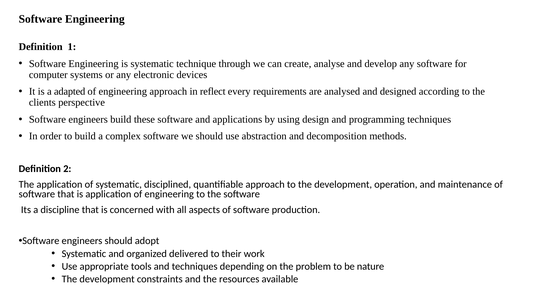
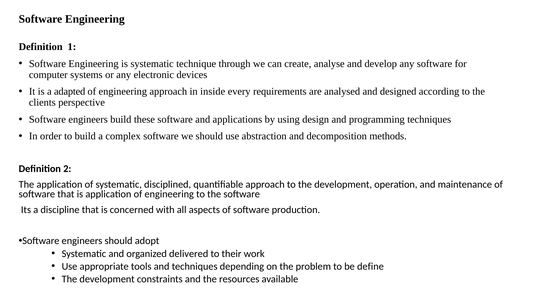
reflect: reflect -> inside
nature: nature -> define
